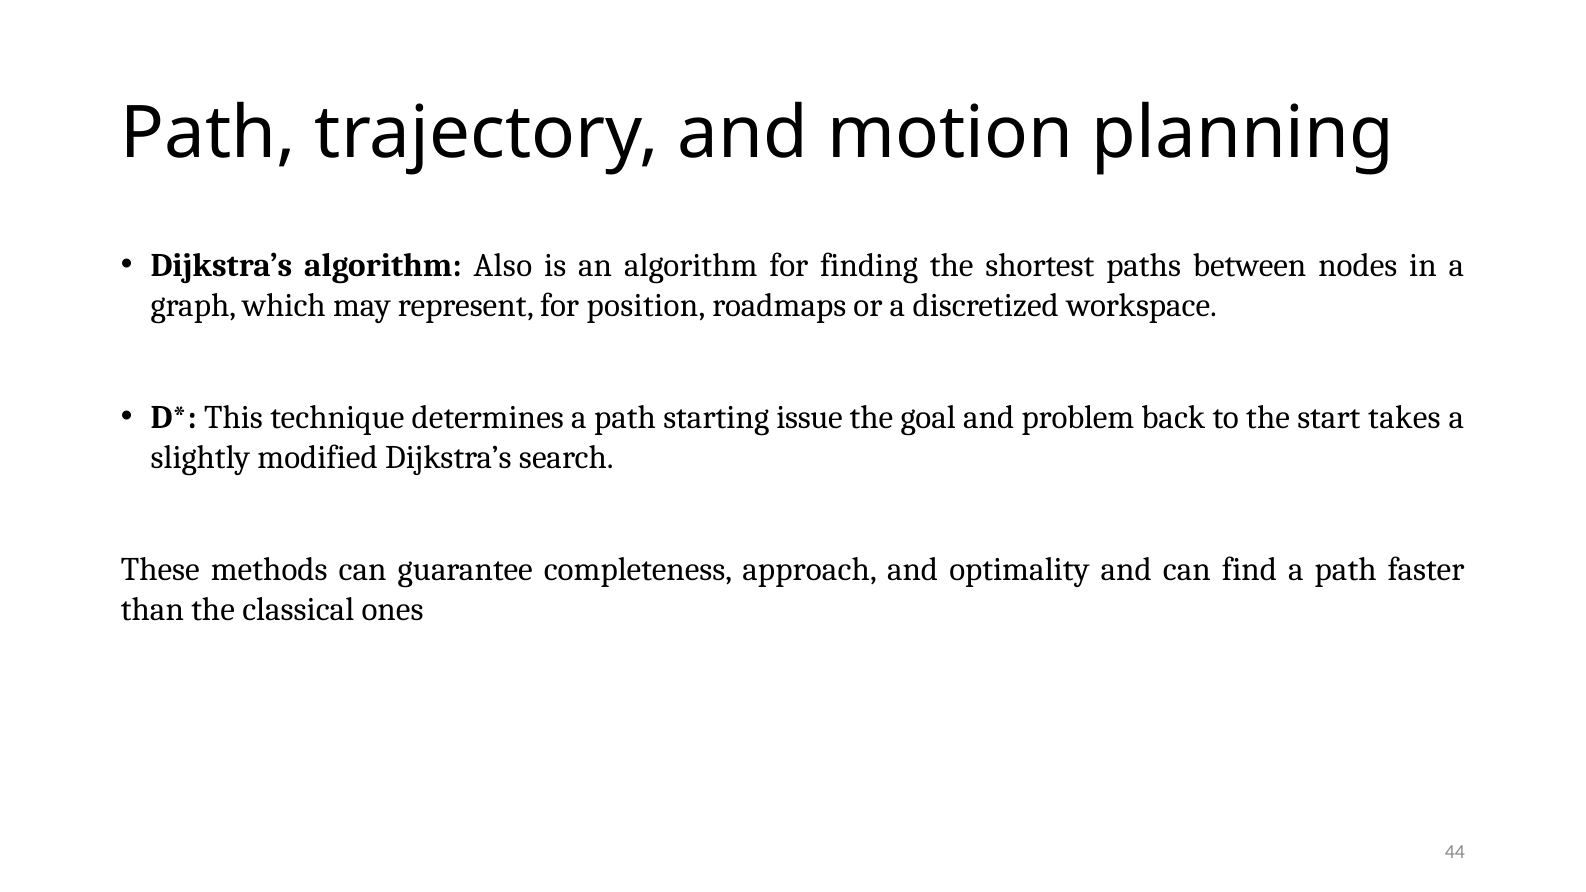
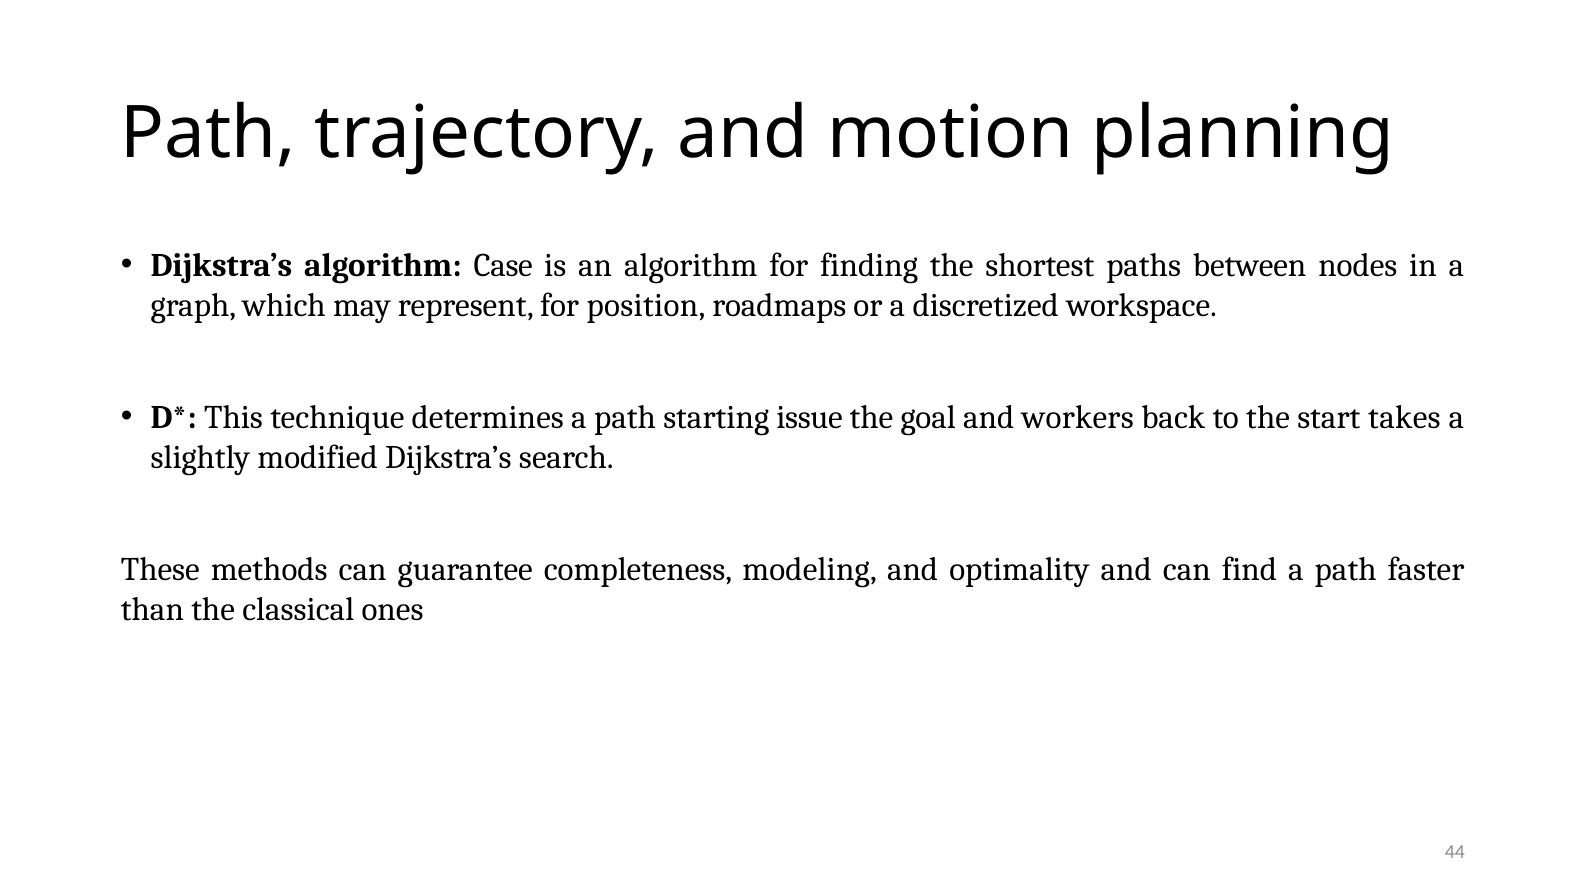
Also: Also -> Case
problem: problem -> workers
approach: approach -> modeling
